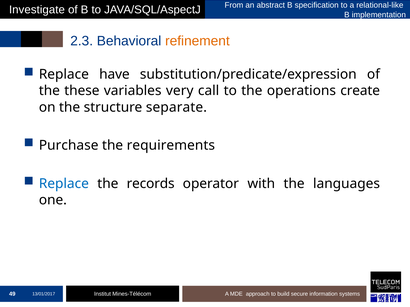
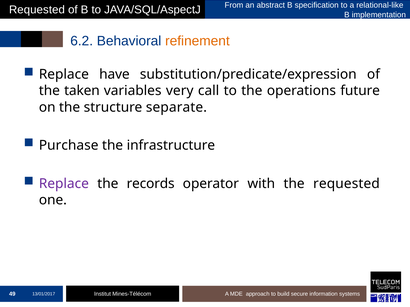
Investigate at (37, 10): Investigate -> Requested
2.3: 2.3 -> 6.2
these: these -> taken
create: create -> future
requirements: requirements -> infrastructure
Replace at (64, 184) colour: blue -> purple
the languages: languages -> requested
